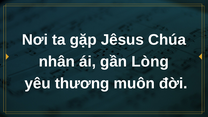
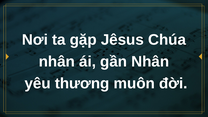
gần Lòng: Lòng -> Nhân
